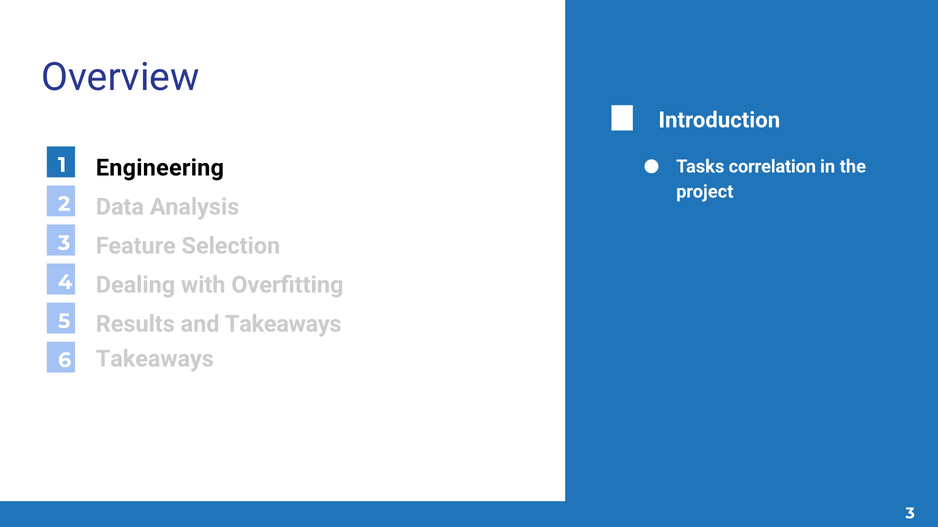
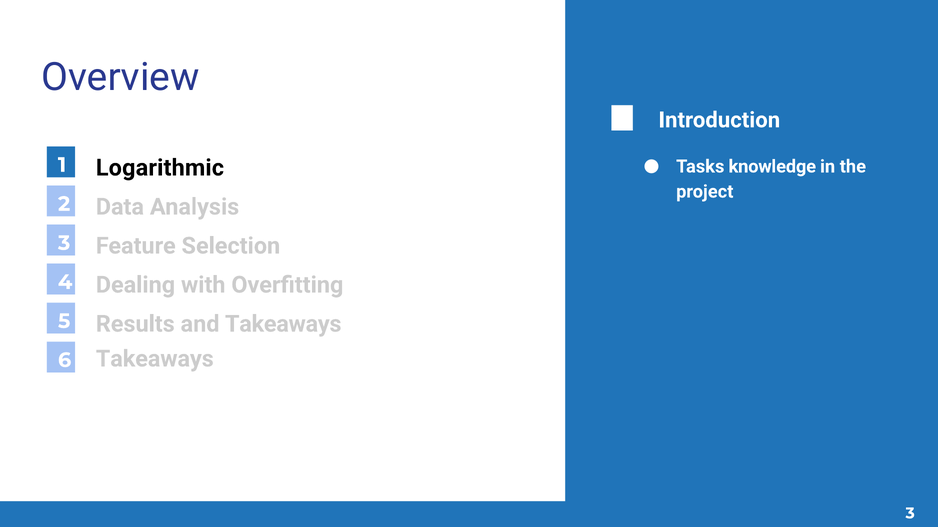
correlation: correlation -> knowledge
Engineering: Engineering -> Logarithmic
